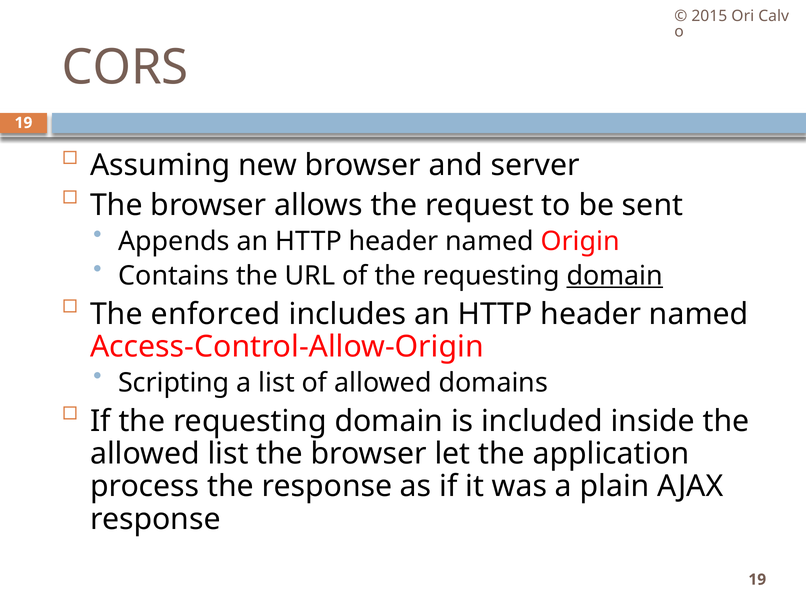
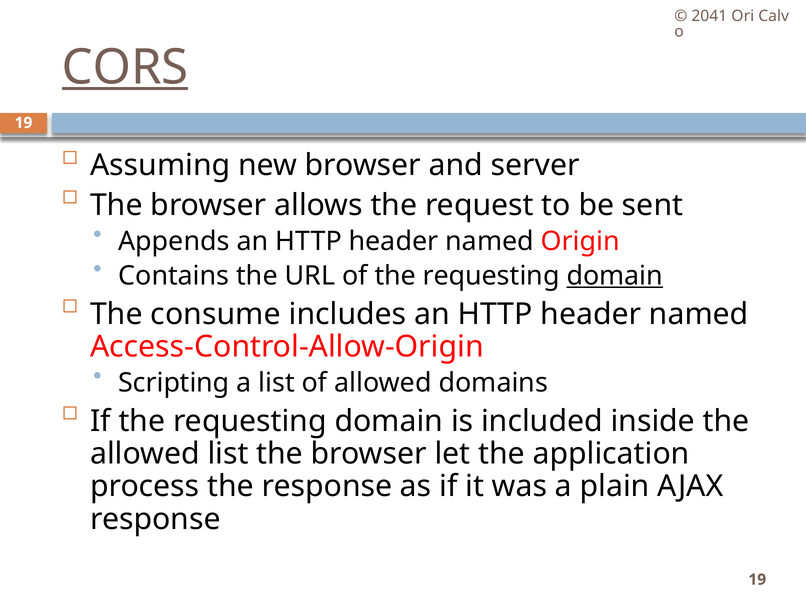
2015: 2015 -> 2041
CORS underline: none -> present
enforced: enforced -> consume
